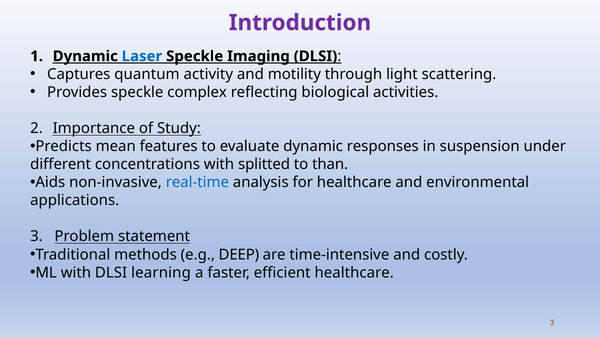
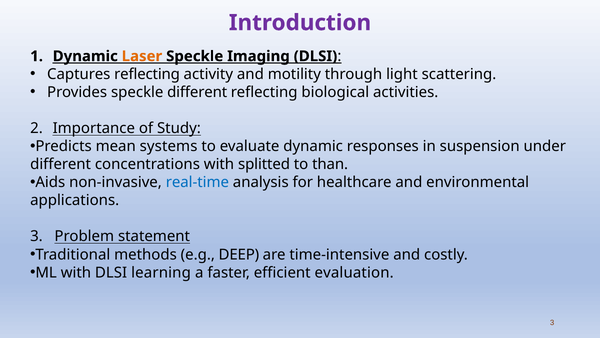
Laser colour: blue -> orange
Captures quantum: quantum -> reflecting
speckle complex: complex -> different
features: features -> systems
efficient healthcare: healthcare -> evaluation
